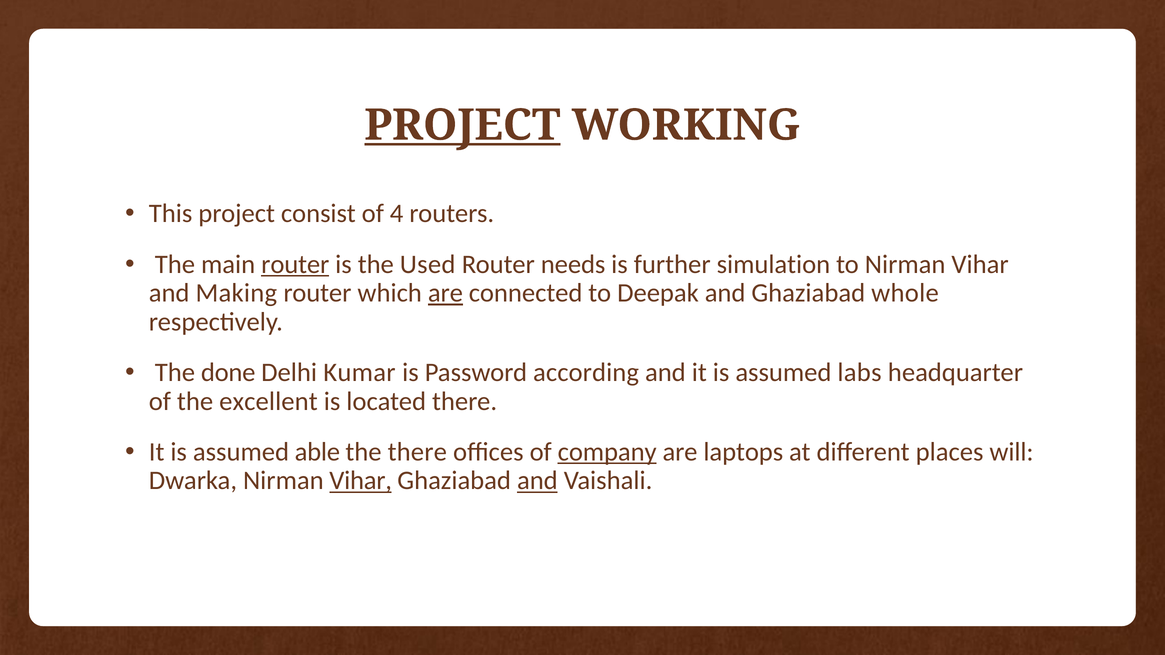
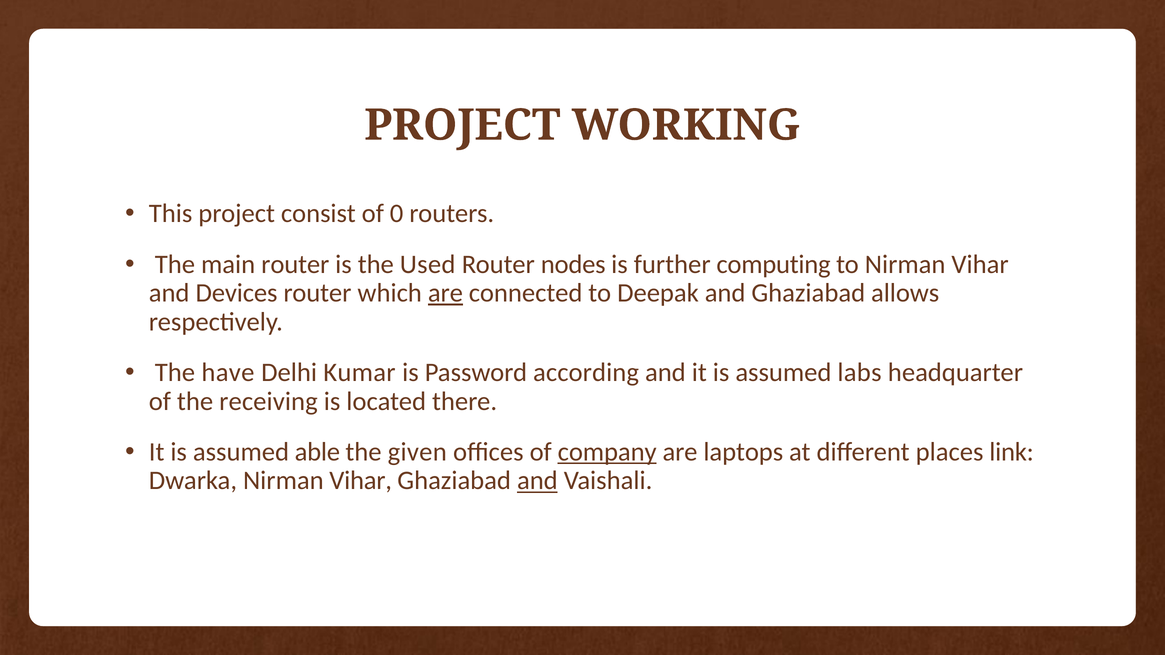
PROJECT at (462, 125) underline: present -> none
4: 4 -> 0
router at (295, 264) underline: present -> none
needs: needs -> nodes
simulation: simulation -> computing
Making: Making -> Devices
whole: whole -> allows
done: done -> have
excellent: excellent -> receiving
the there: there -> given
will: will -> link
Vihar at (361, 481) underline: present -> none
